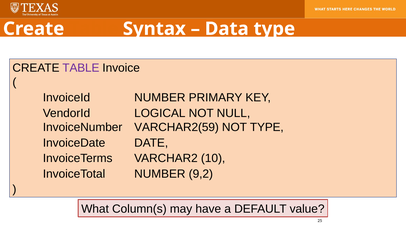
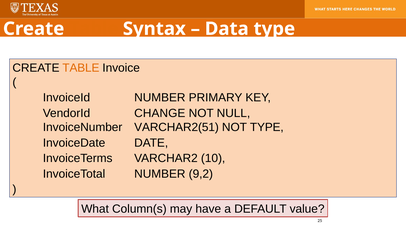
TABLE at (81, 68) colour: purple -> orange
LOGICAL: LOGICAL -> CHANGE
VARCHAR2(59: VARCHAR2(59 -> VARCHAR2(51
